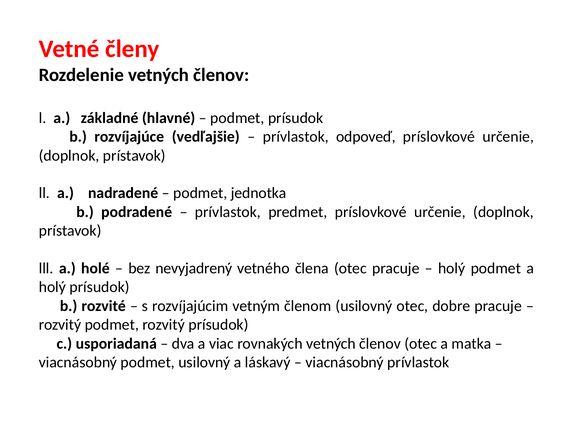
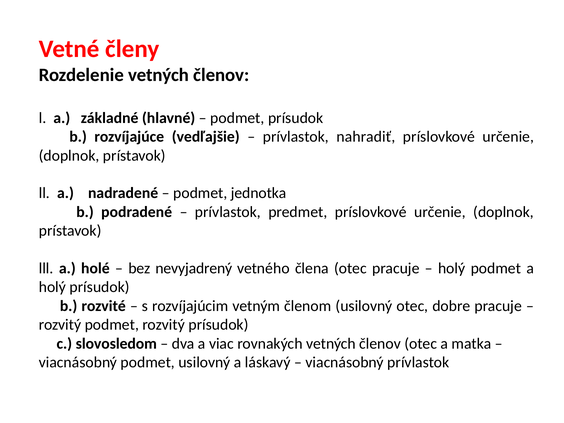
odpoveď: odpoveď -> nahradiť
usporiadaná: usporiadaná -> slovosledom
